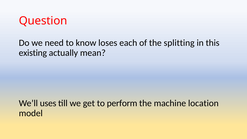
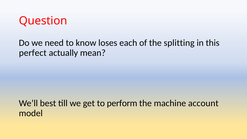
existing: existing -> perfect
uses: uses -> best
location: location -> account
